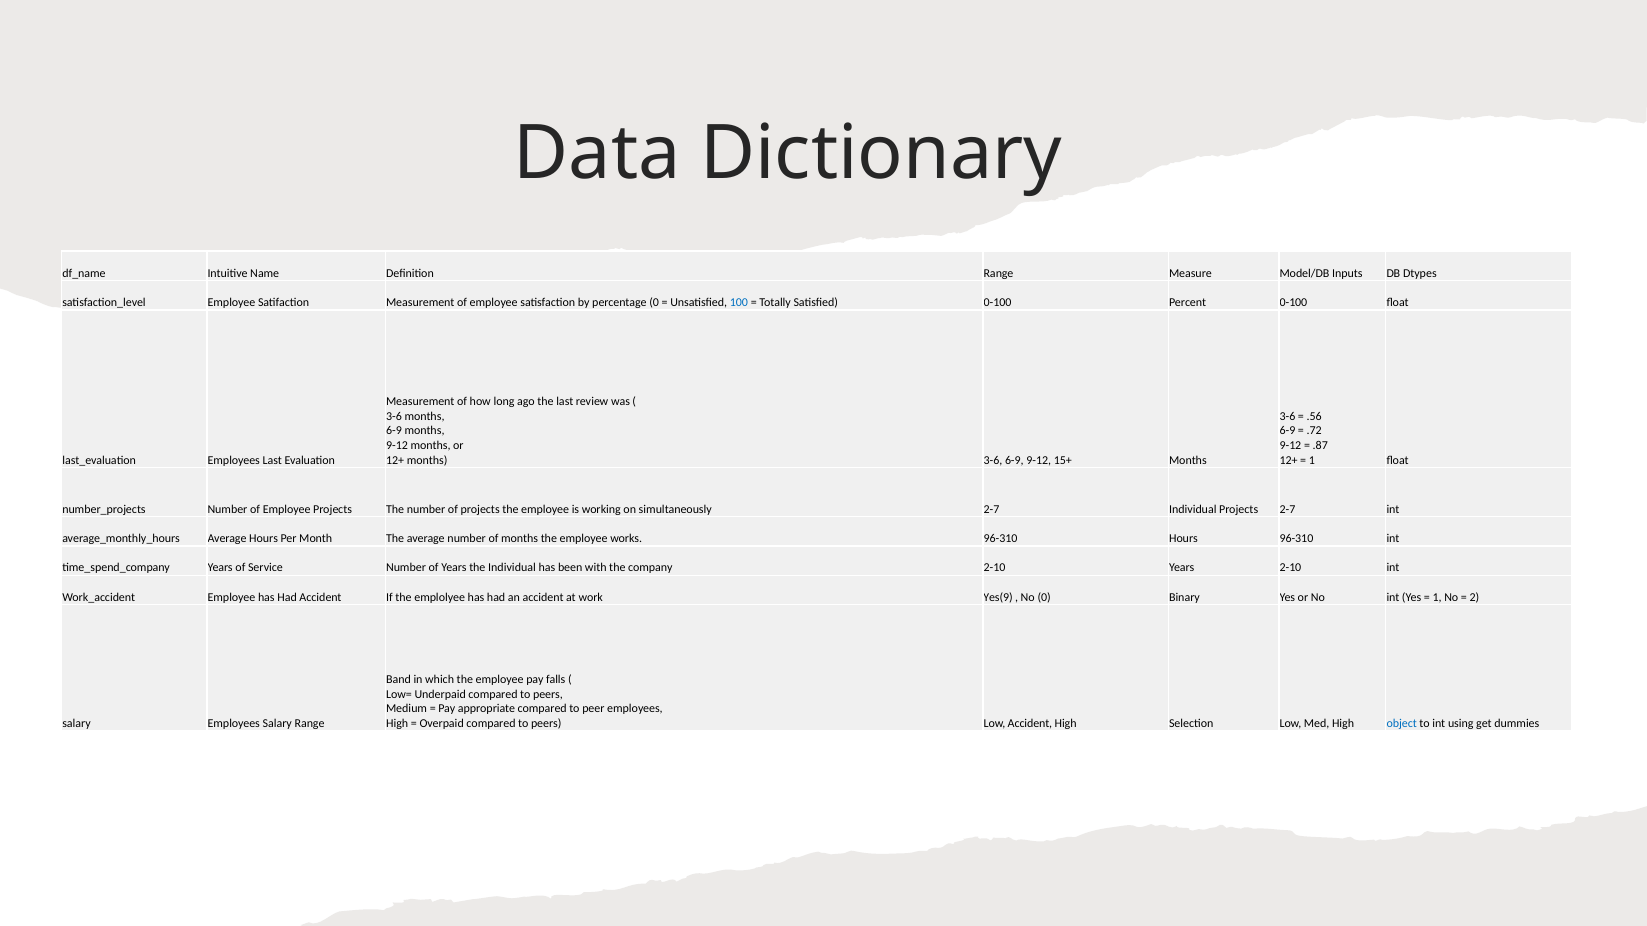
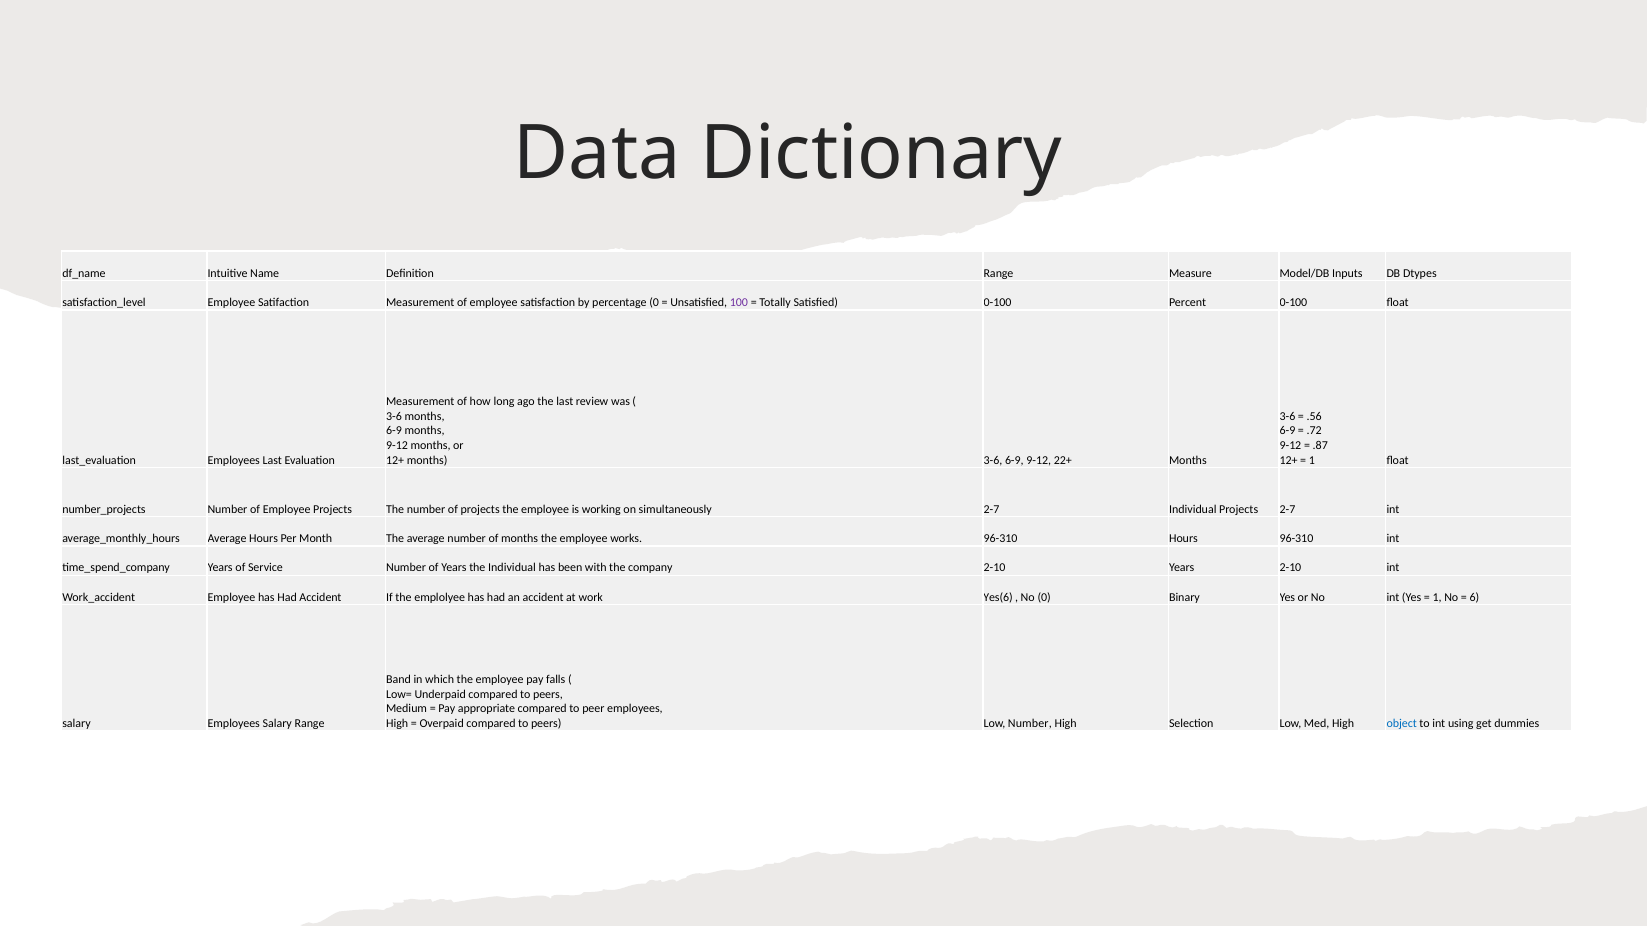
100 colour: blue -> purple
15+: 15+ -> 22+
Yes(9: Yes(9 -> Yes(6
2: 2 -> 6
Low Accident: Accident -> Number
